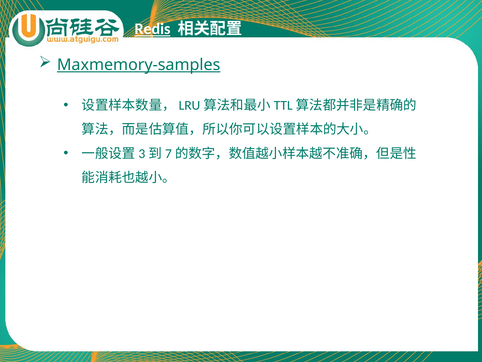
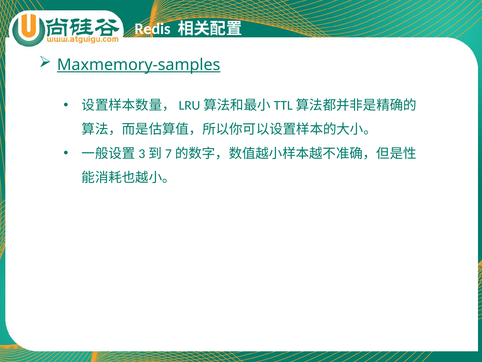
Redis underline: present -> none
